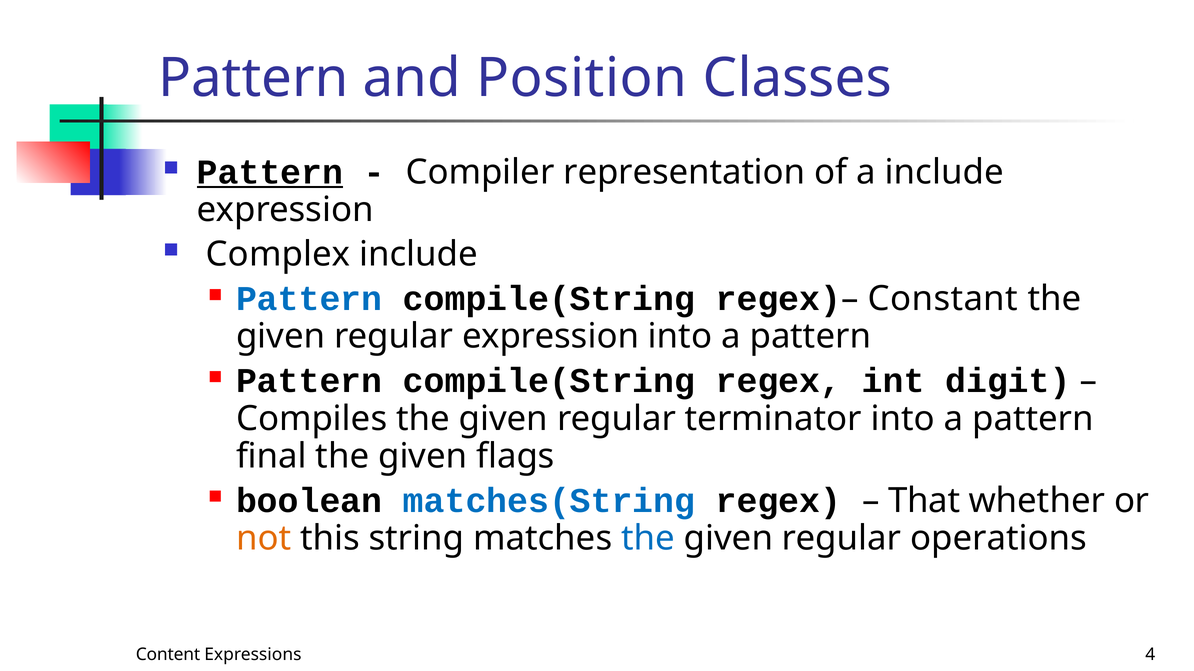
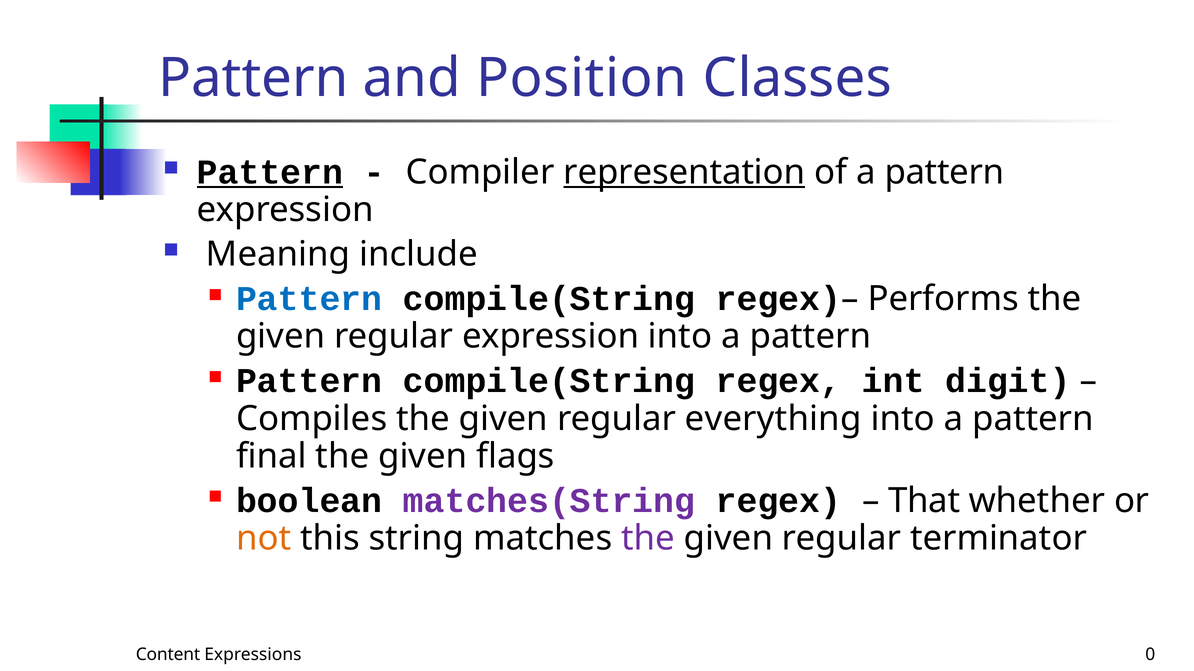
representation underline: none -> present
of a include: include -> pattern
Complex: Complex -> Meaning
Constant: Constant -> Performs
terminator: terminator -> everything
matches(String colour: blue -> purple
the at (648, 539) colour: blue -> purple
operations: operations -> terminator
4: 4 -> 0
